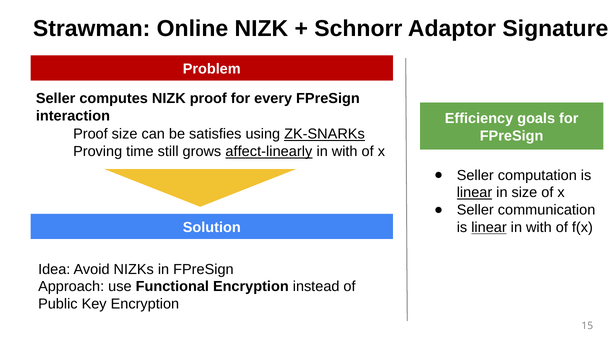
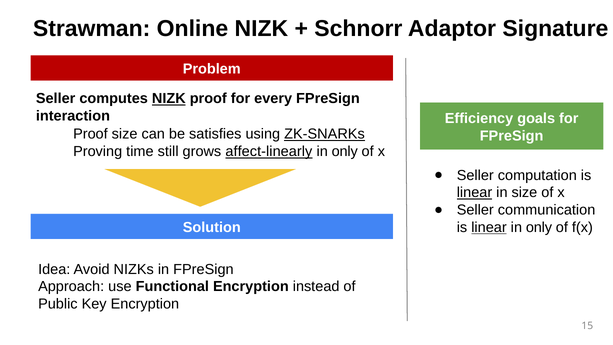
NIZK at (169, 99) underline: none -> present
with at (345, 151): with -> only
linear in with: with -> only
